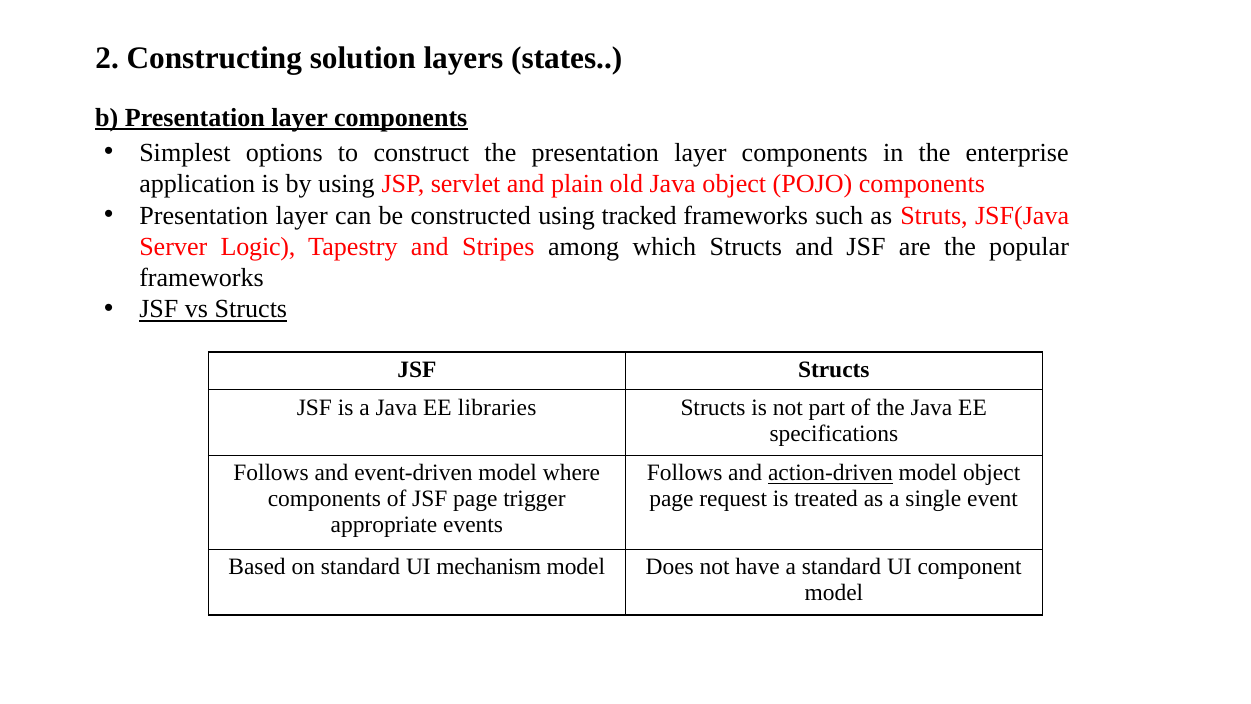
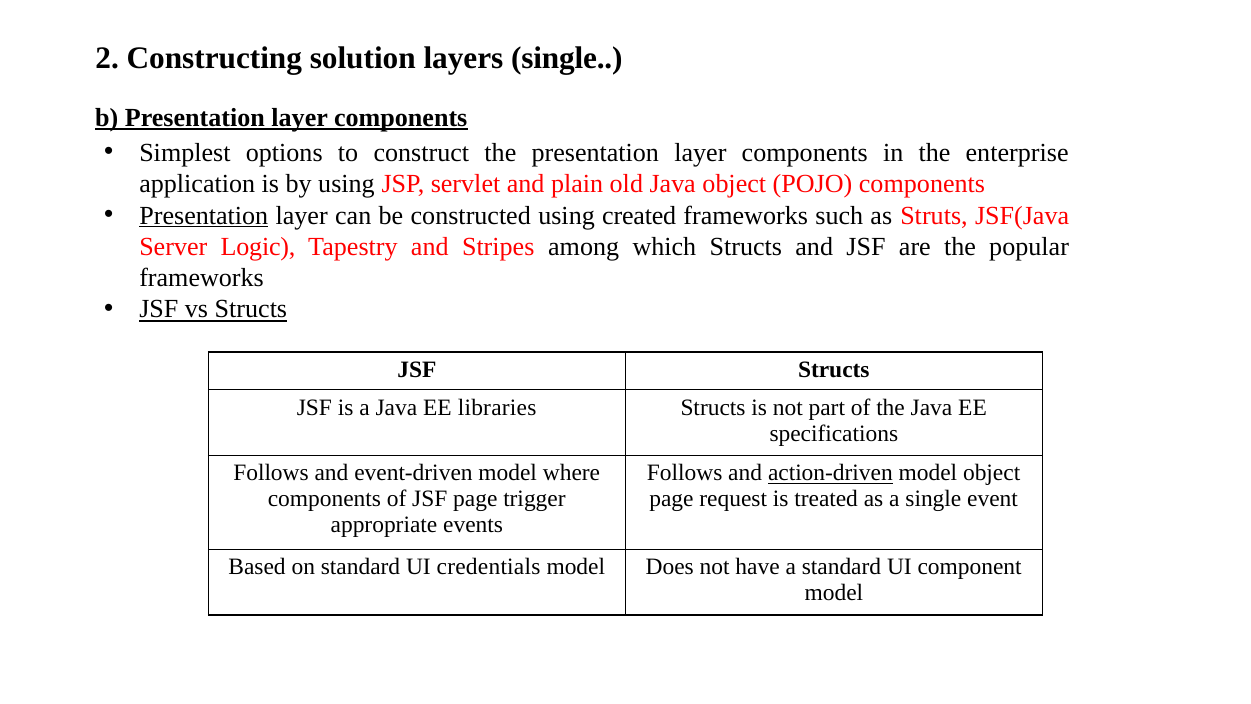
layers states: states -> single
Presentation at (204, 215) underline: none -> present
tracked: tracked -> created
mechanism: mechanism -> credentials
